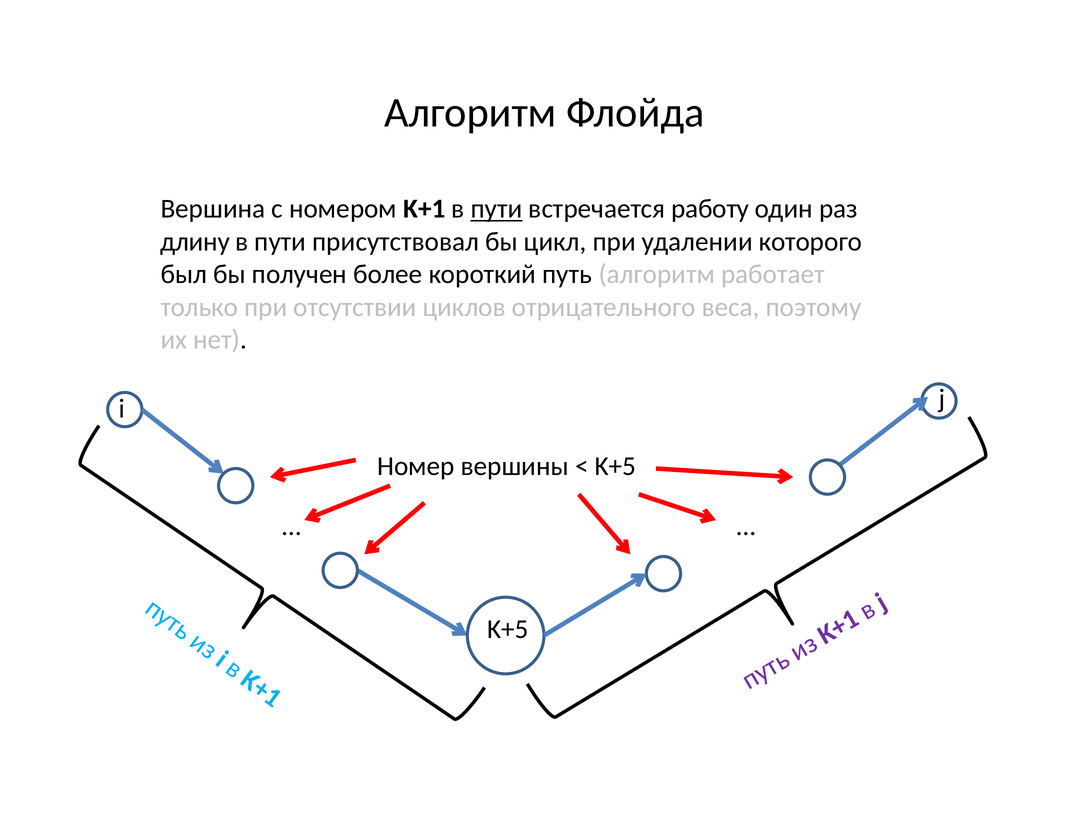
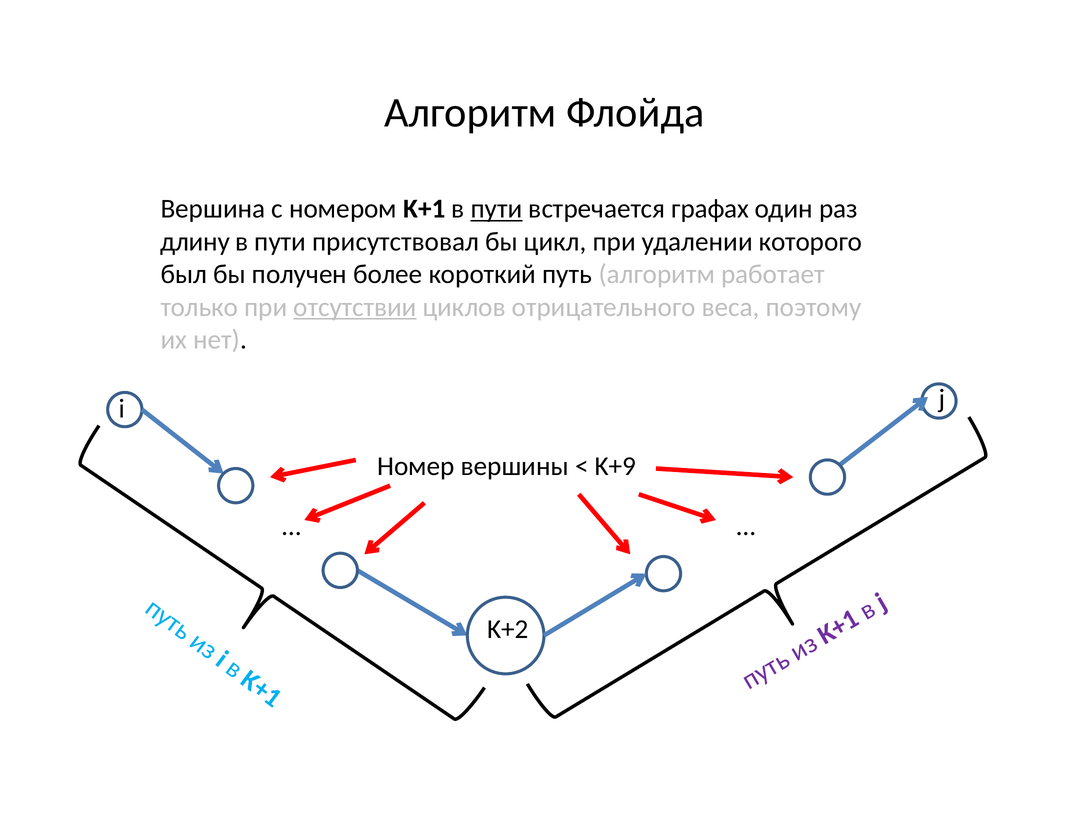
работу: работу -> графах
отсутствии underline: none -> present
K+5 at (615, 466): K+5 -> K+9
K+5 at (508, 629): K+5 -> K+2
